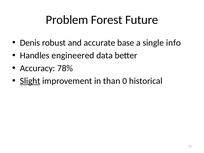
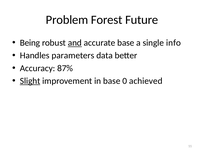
Denis: Denis -> Being
and underline: none -> present
engineered: engineered -> parameters
78%: 78% -> 87%
in than: than -> base
historical: historical -> achieved
